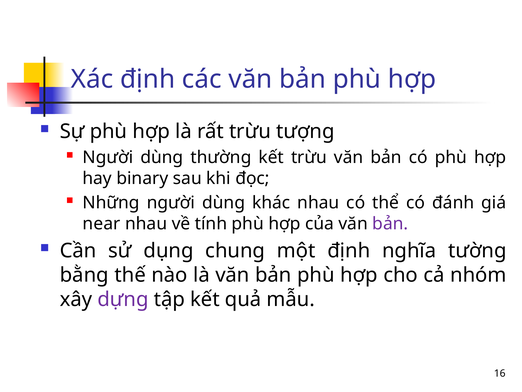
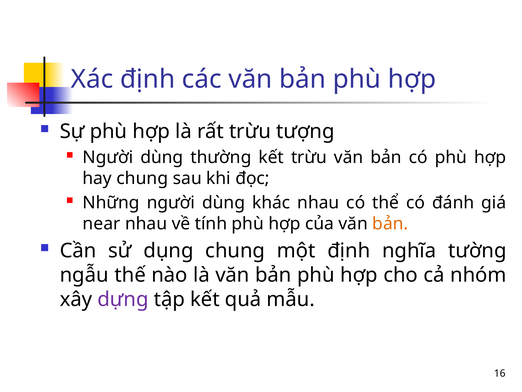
hay binary: binary -> chung
bản at (390, 223) colour: purple -> orange
bằng: bằng -> ngẫu
